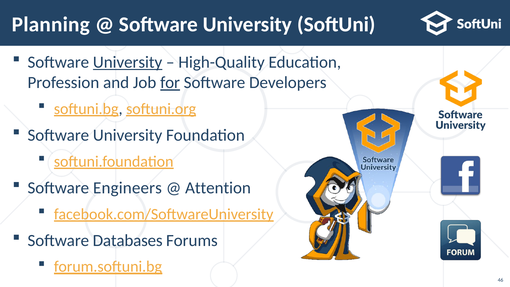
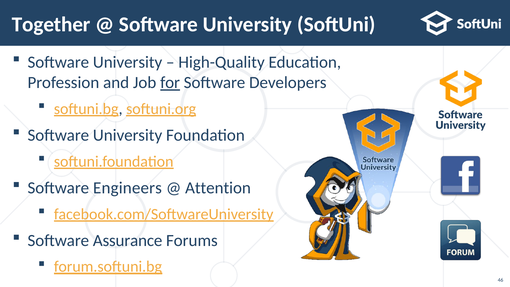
Planning: Planning -> Together
University at (128, 62) underline: present -> none
Databases: Databases -> Assurance
